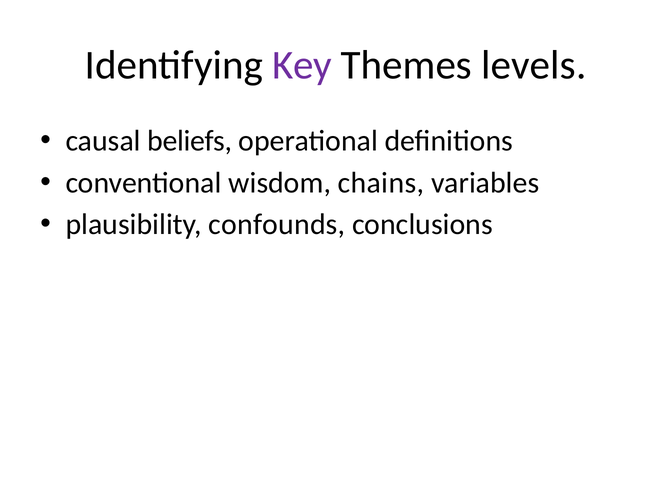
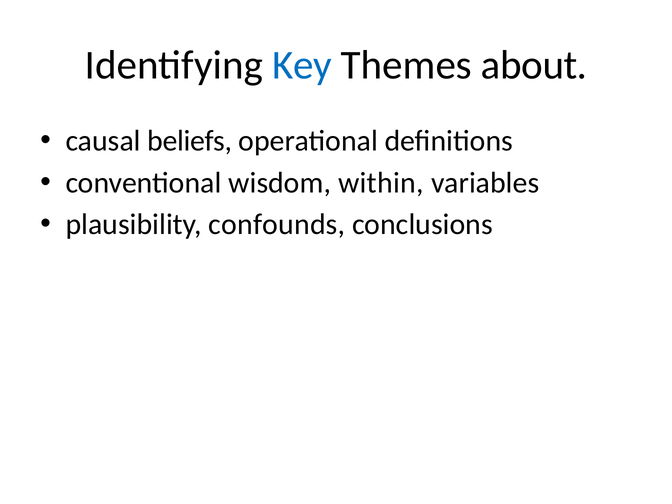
Key colour: purple -> blue
levels: levels -> about
chains: chains -> within
